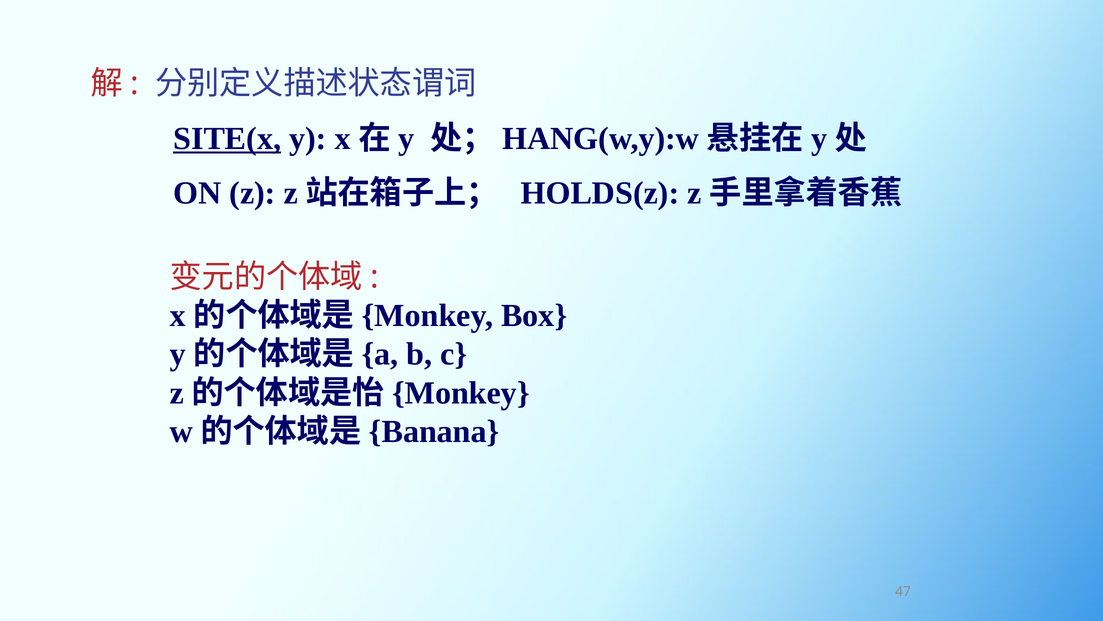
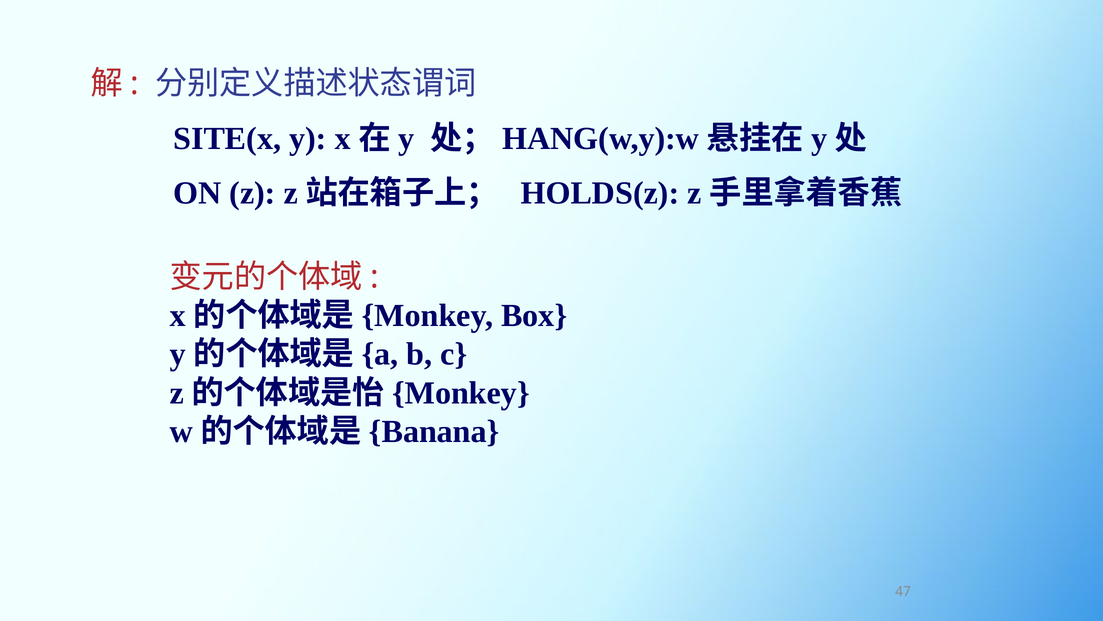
SITE(x underline: present -> none
